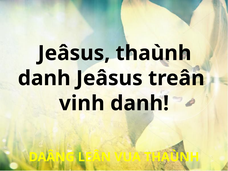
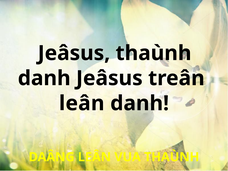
vinh at (82, 103): vinh -> leân
